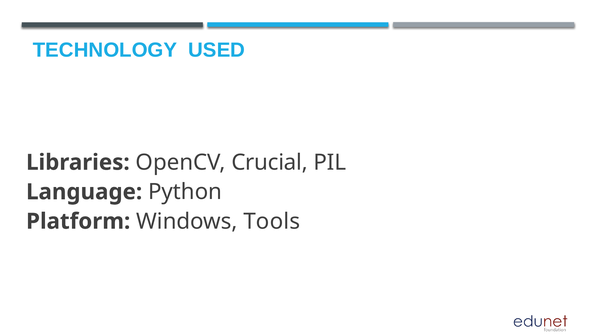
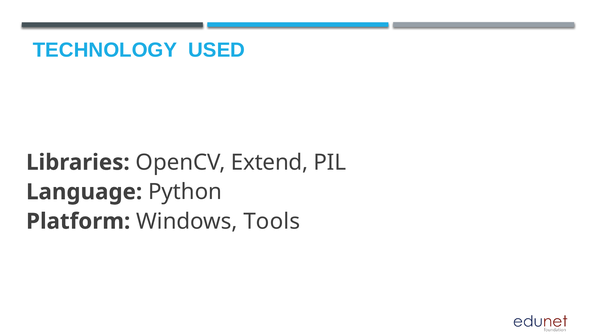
Crucial: Crucial -> Extend
